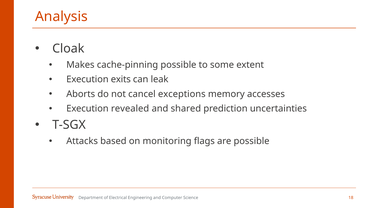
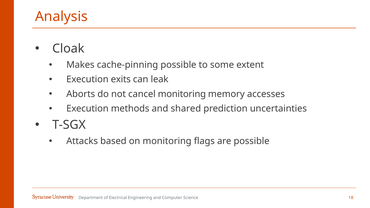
cancel exceptions: exceptions -> monitoring
revealed: revealed -> methods
